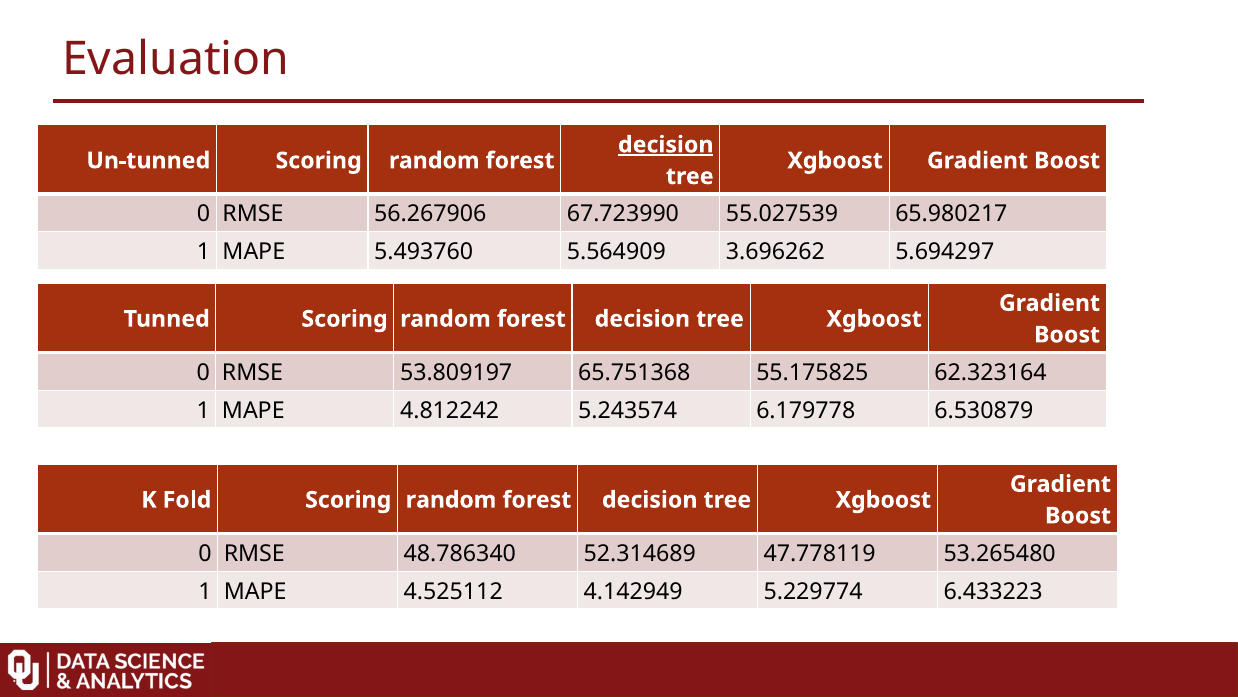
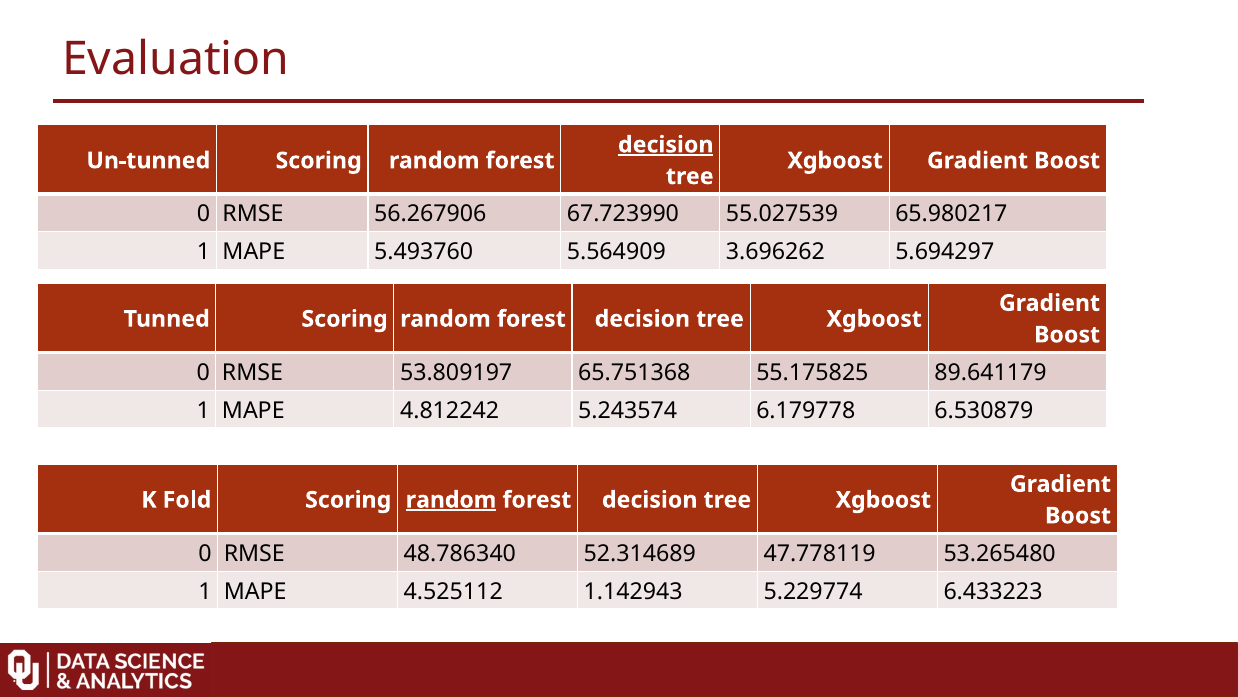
62.323164: 62.323164 -> 89.641179
random at (451, 500) underline: none -> present
4.142949: 4.142949 -> 1.142943
